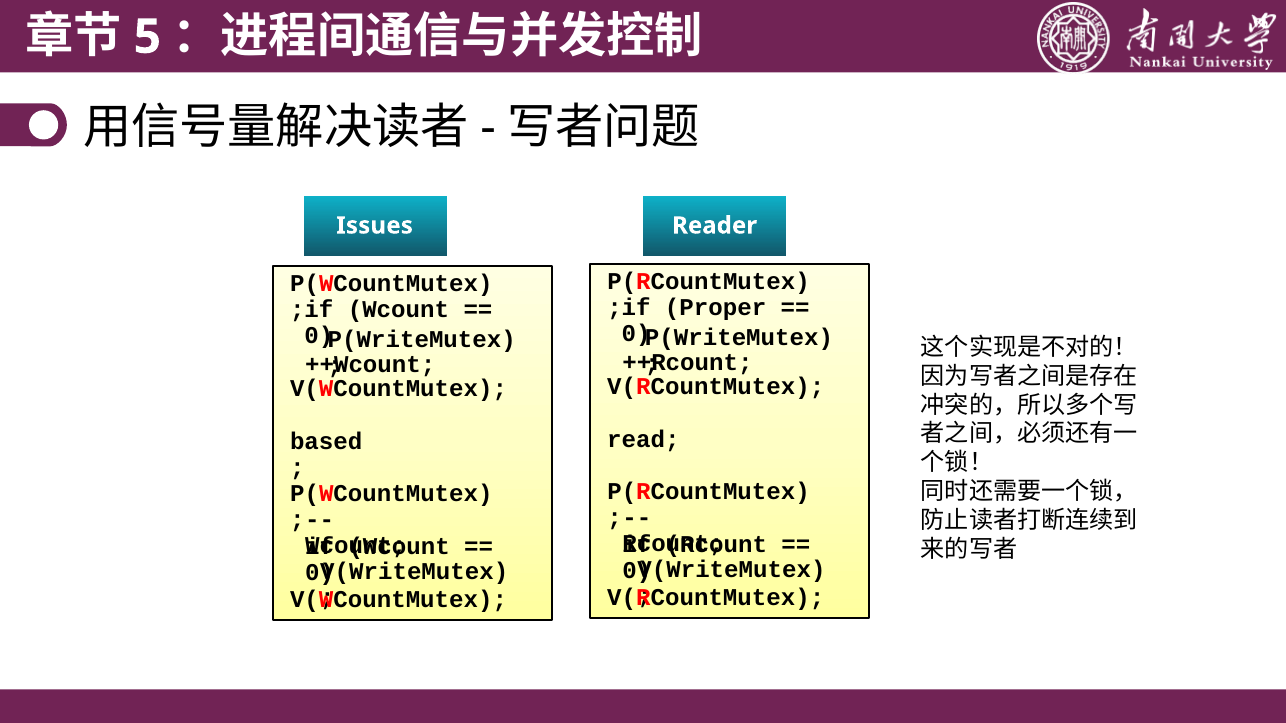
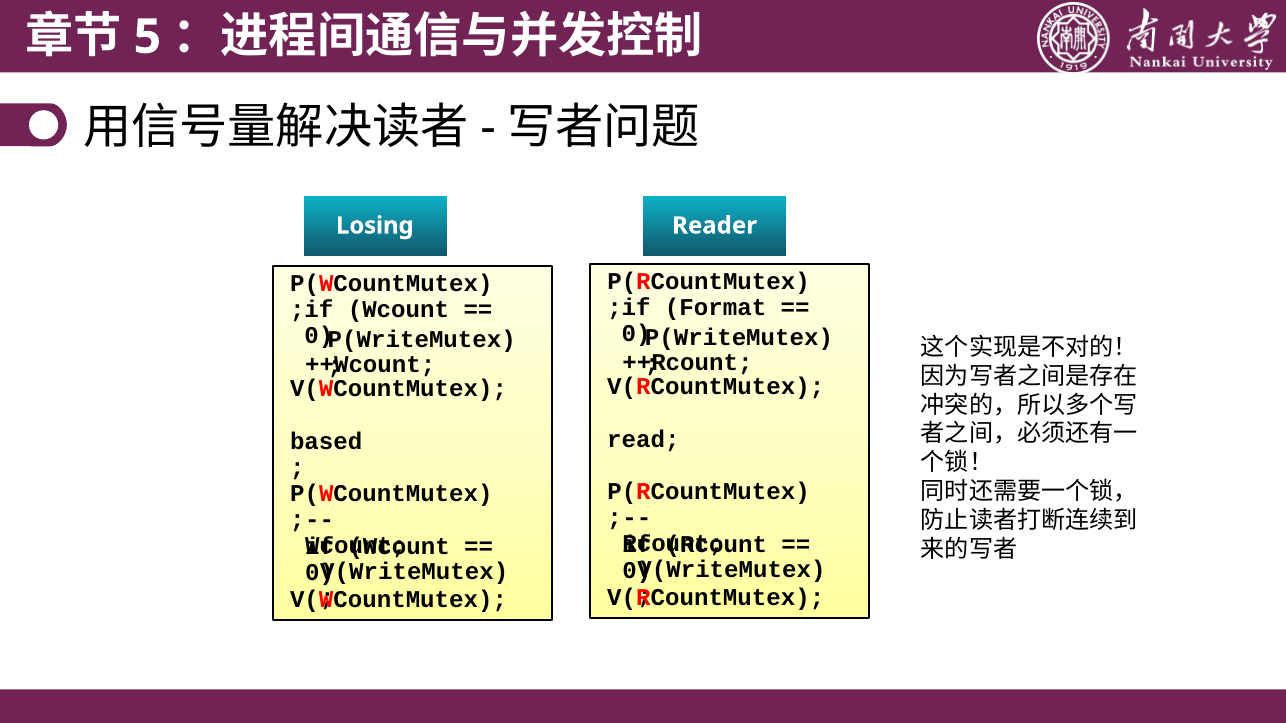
Issues: Issues -> Losing
Proper: Proper -> Format
